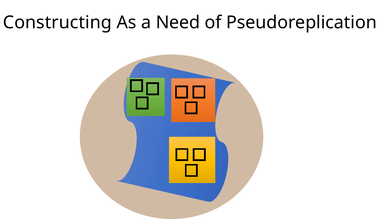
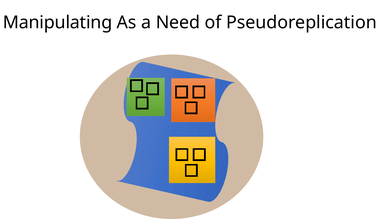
Constructing: Constructing -> Manipulating
